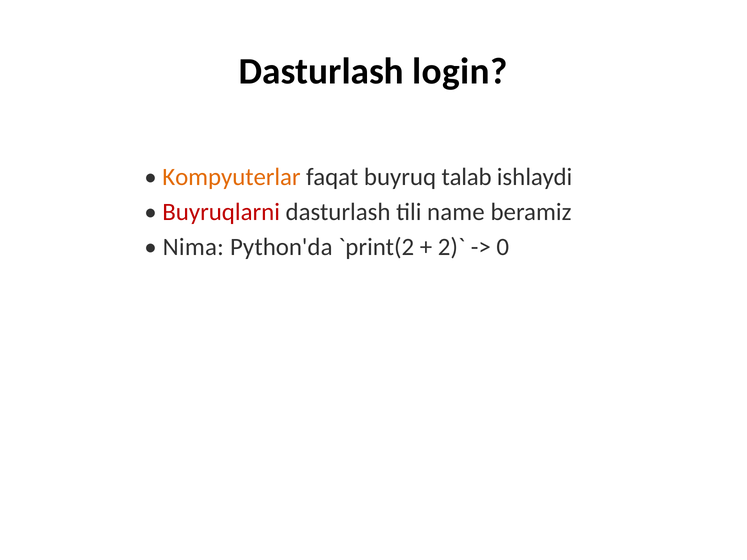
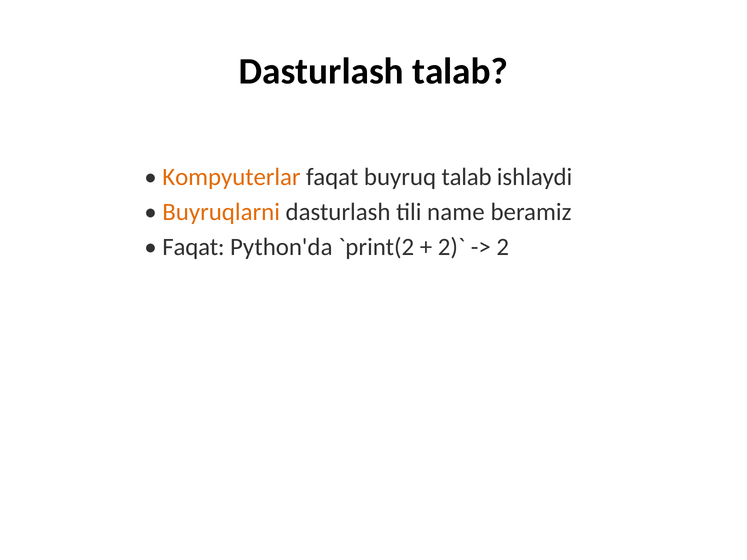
Dasturlash login: login -> talab
Buyruqlarni colour: red -> orange
Nima at (193, 247): Nima -> Faqat
0: 0 -> 2
